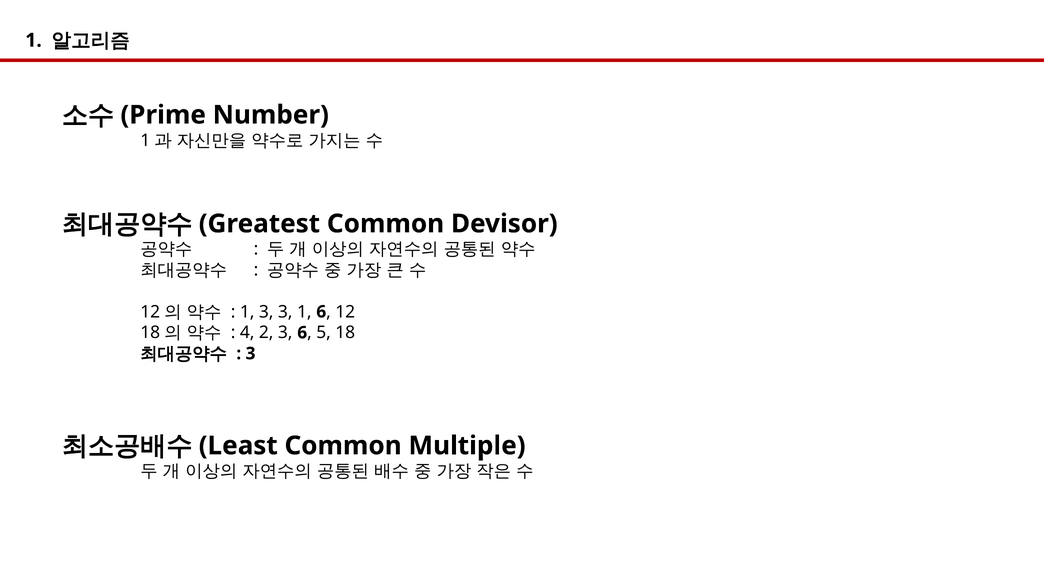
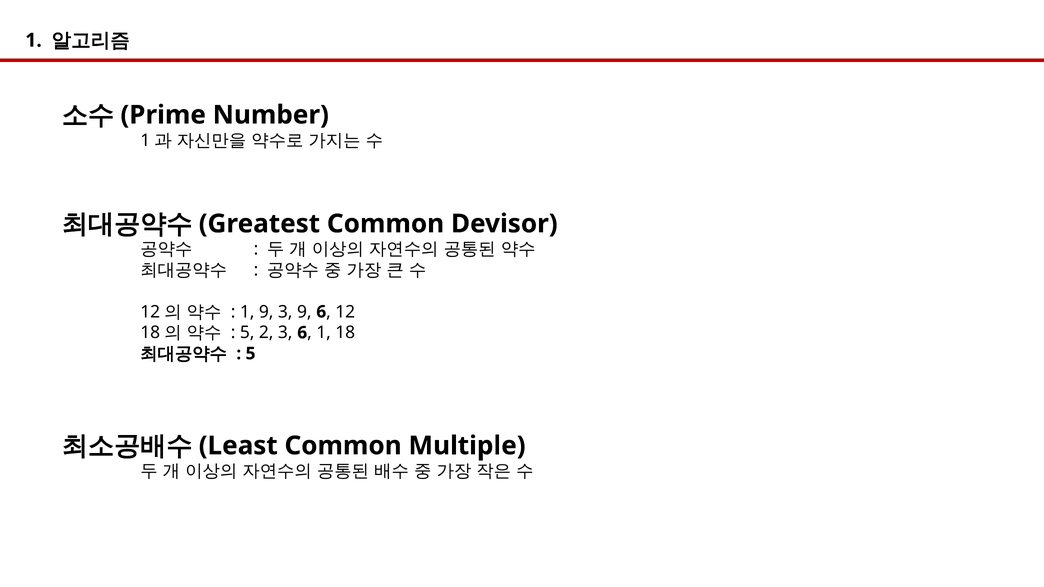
1 3: 3 -> 9
3 1: 1 -> 9
4 at (247, 333): 4 -> 5
6 5: 5 -> 1
3 at (251, 354): 3 -> 5
